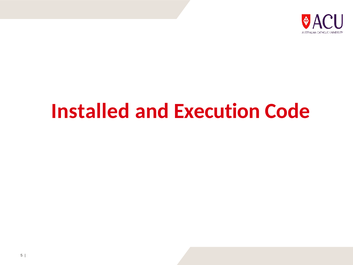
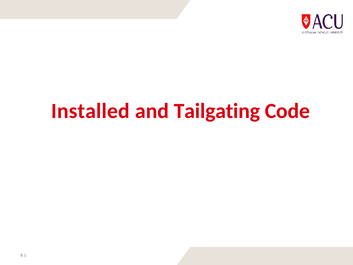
Execution: Execution -> Tailgating
